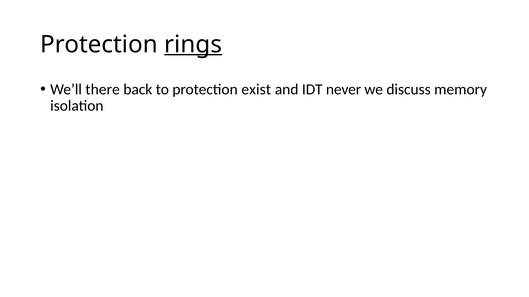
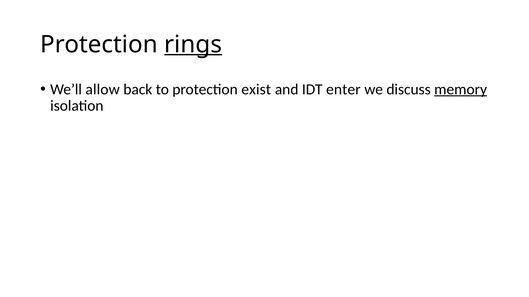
there: there -> allow
never: never -> enter
memory underline: none -> present
